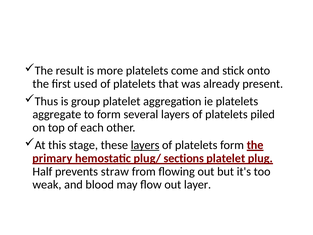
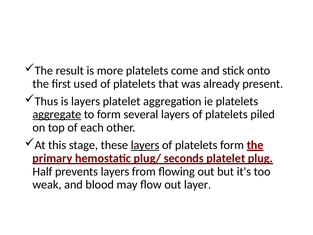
is group: group -> layers
aggregate underline: none -> present
sections: sections -> seconds
prevents straw: straw -> layers
